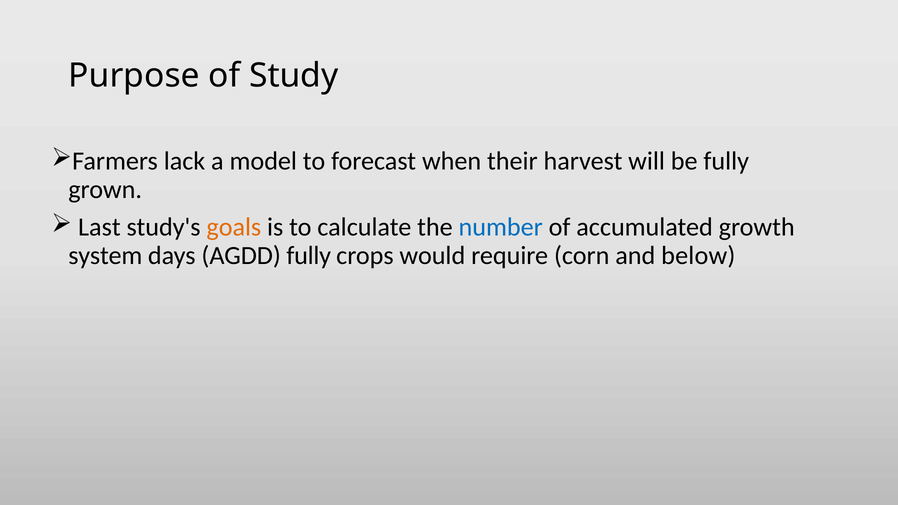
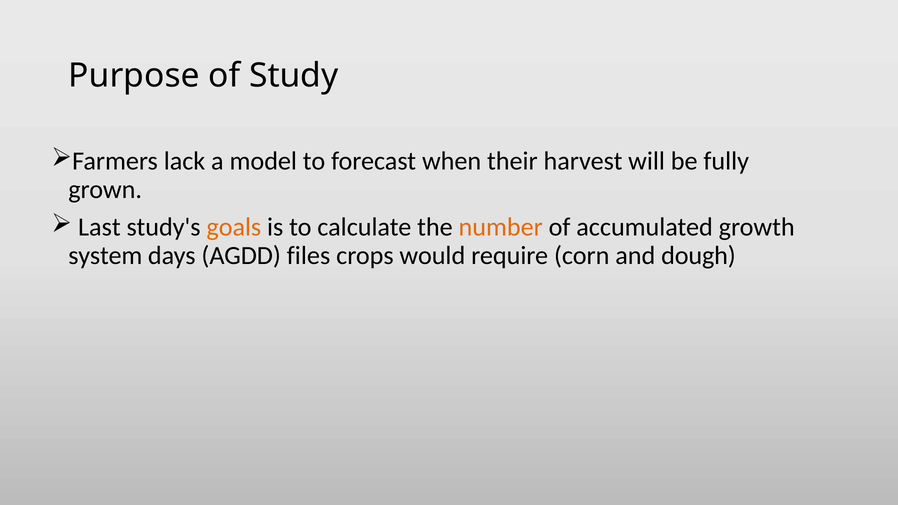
number colour: blue -> orange
AGDD fully: fully -> files
below: below -> dough
